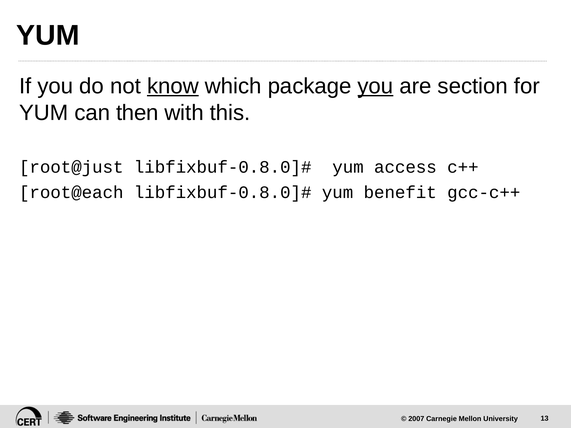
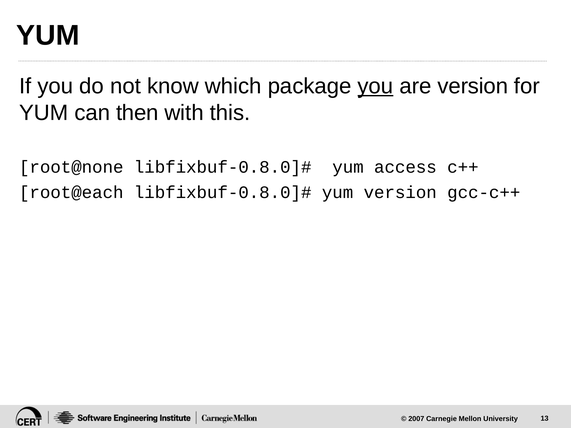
know underline: present -> none
are section: section -> version
root@just: root@just -> root@none
yum benefit: benefit -> version
